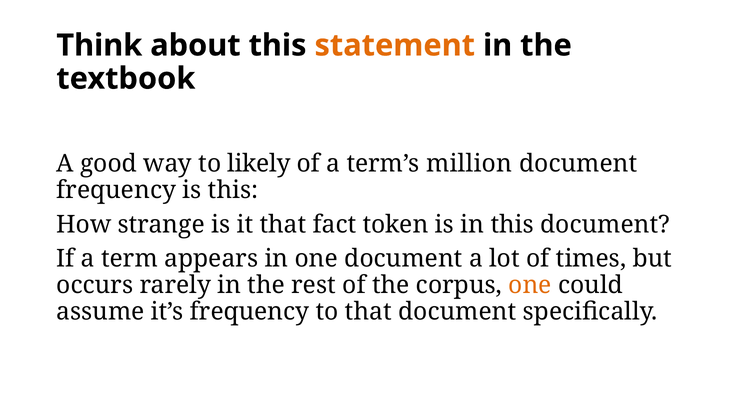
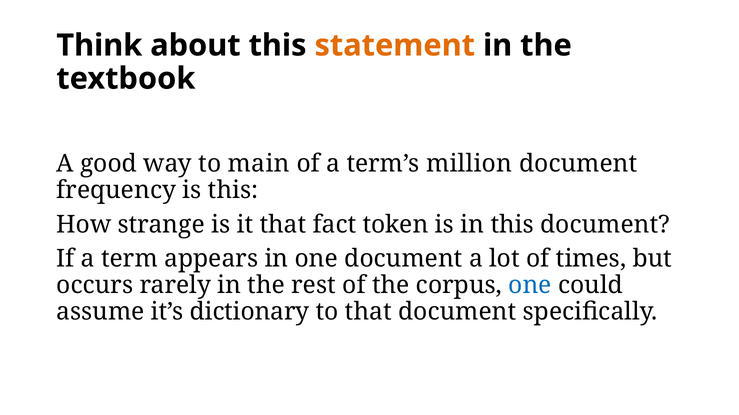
likely: likely -> main
one at (530, 286) colour: orange -> blue
it’s frequency: frequency -> dictionary
